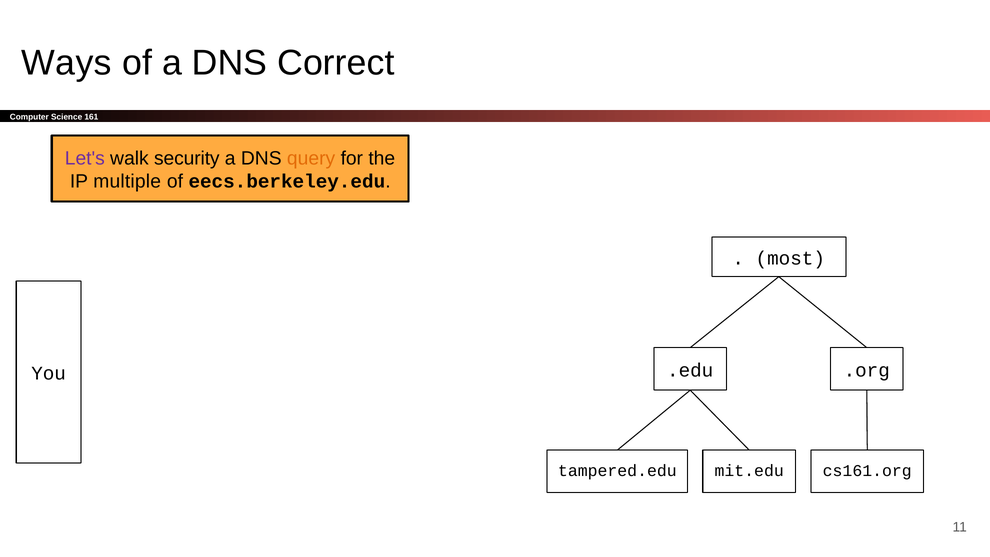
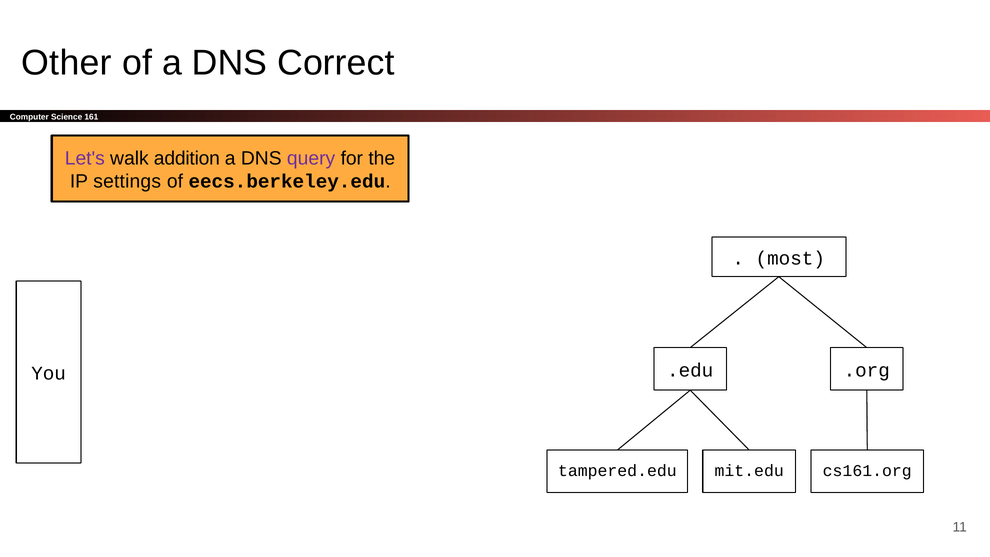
Ways: Ways -> Other
security: security -> addition
query colour: orange -> purple
multiple: multiple -> settings
